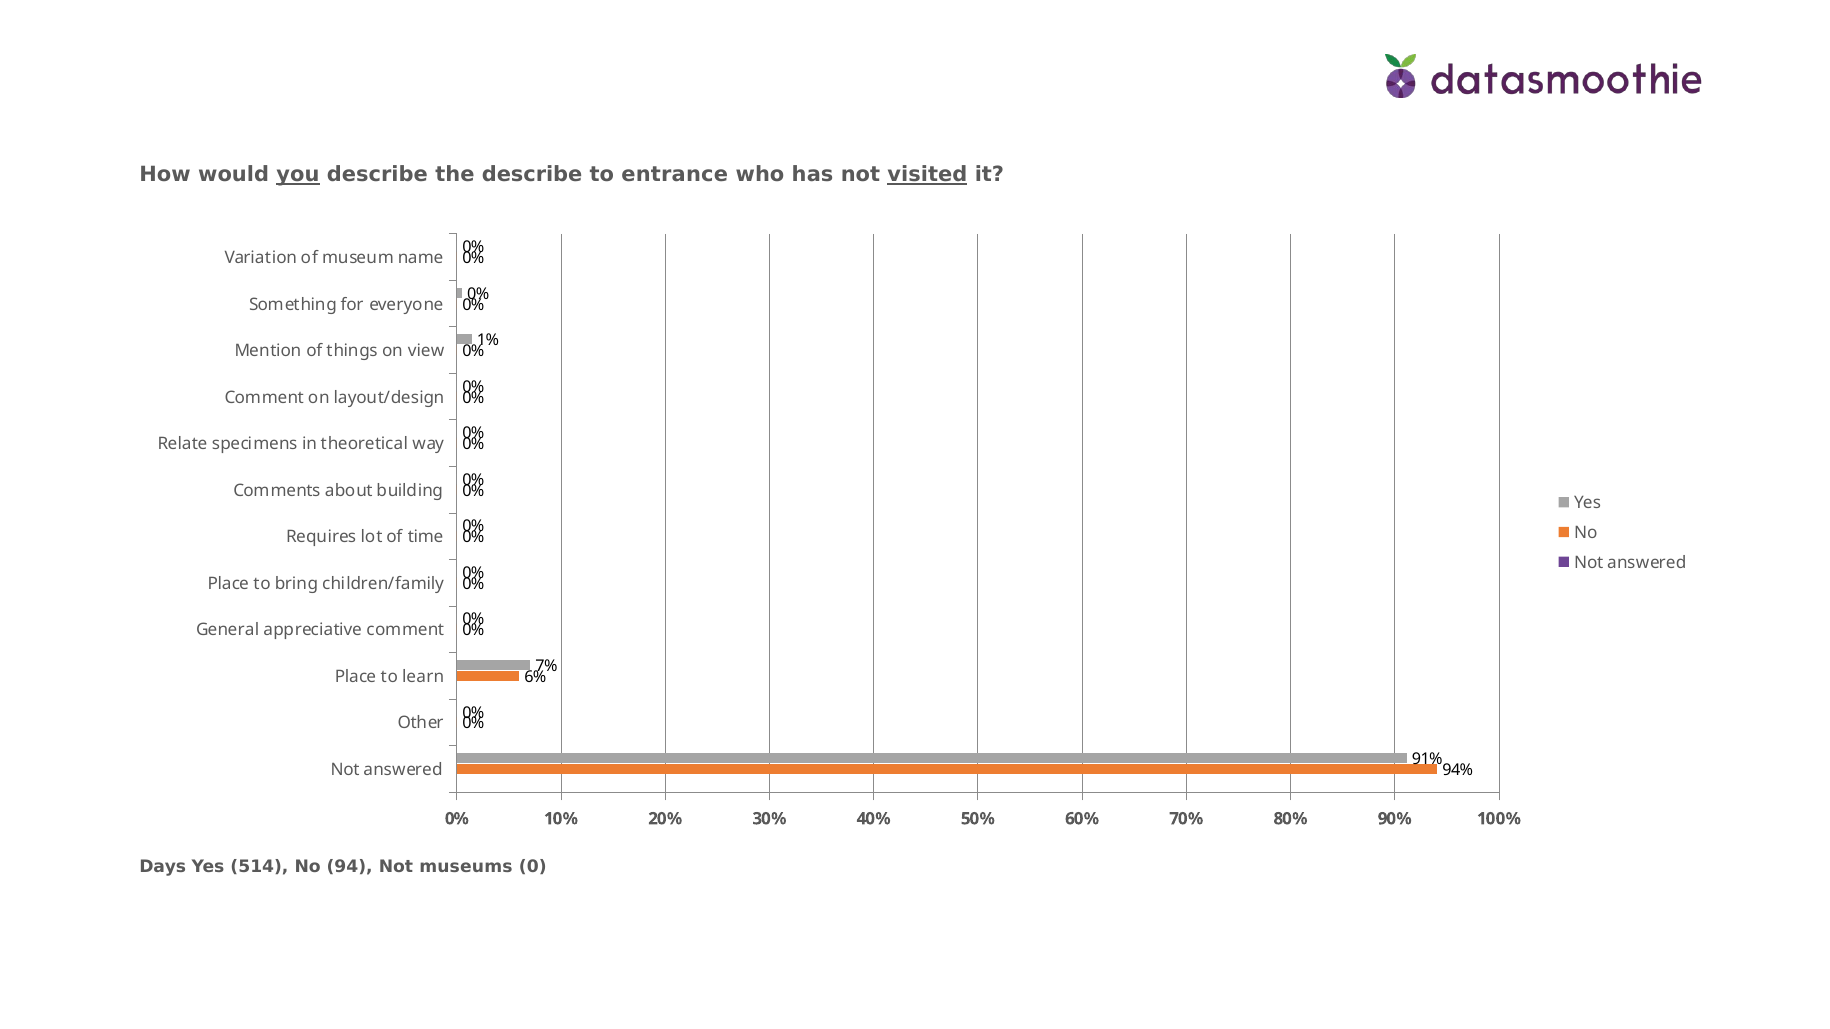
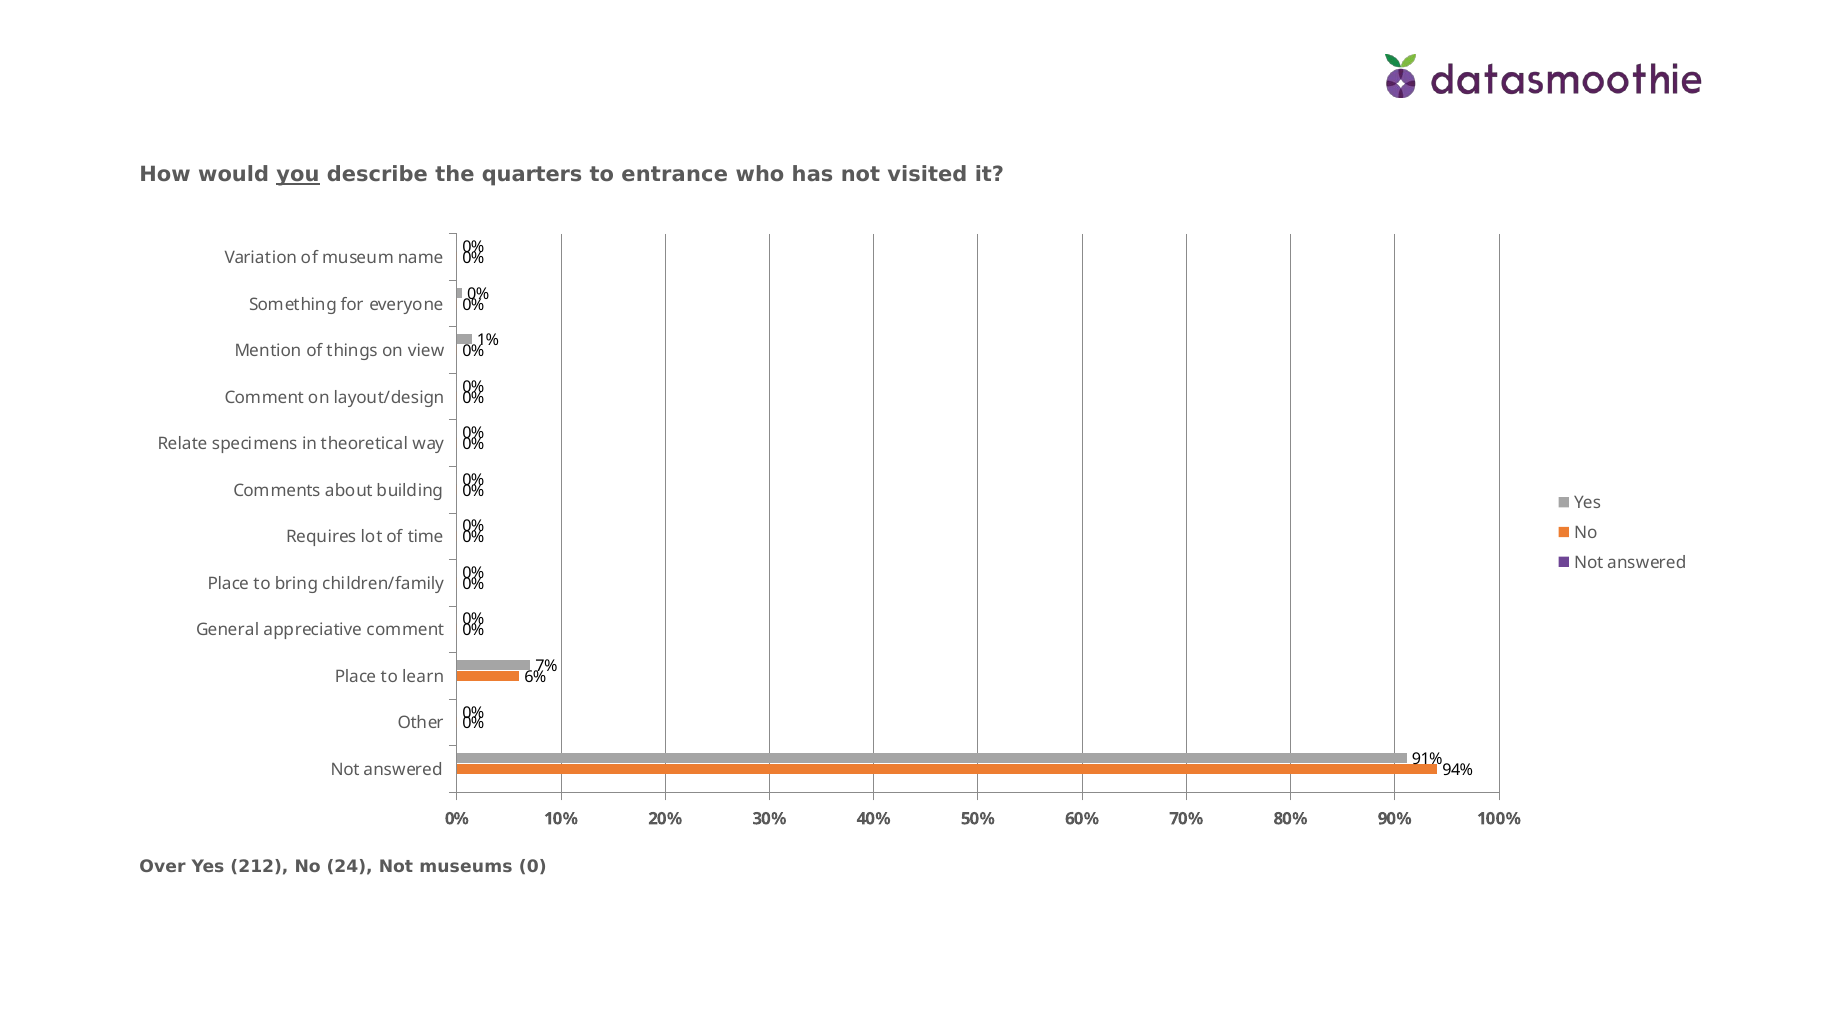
the describe: describe -> quarters
visited underline: present -> none
Days: Days -> Over
514: 514 -> 212
94: 94 -> 24
